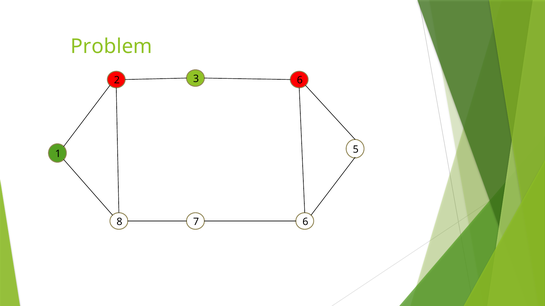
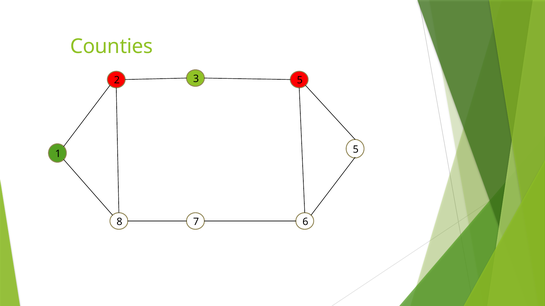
Problem: Problem -> Counties
3 6: 6 -> 5
